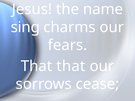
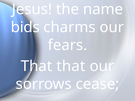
sing: sing -> bids
